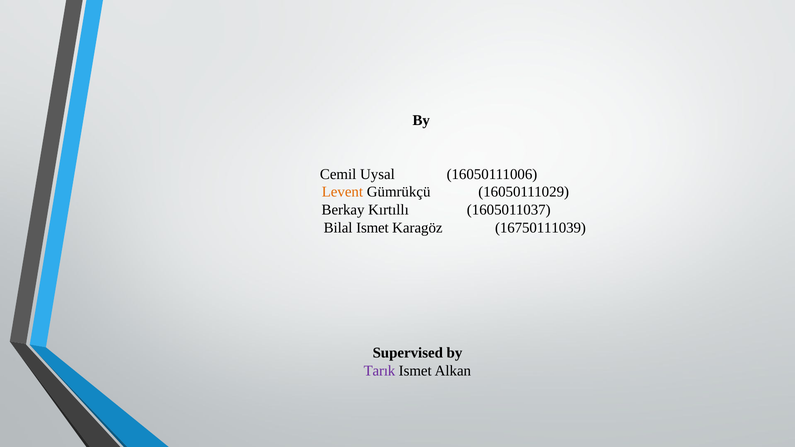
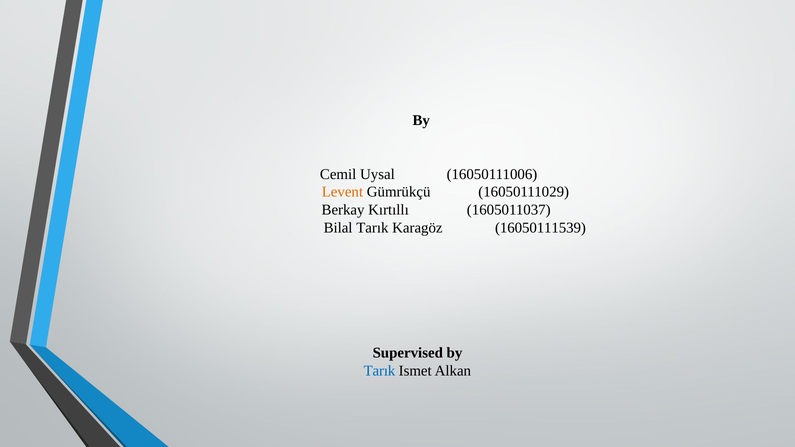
Bilal Ismet: Ismet -> Tarık
16750111039: 16750111039 -> 16050111539
Tarık at (379, 371) colour: purple -> blue
